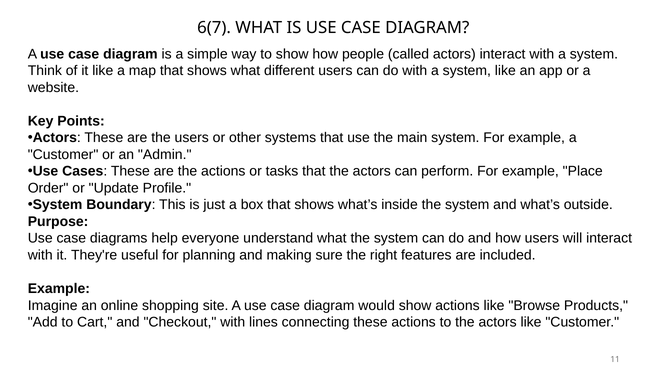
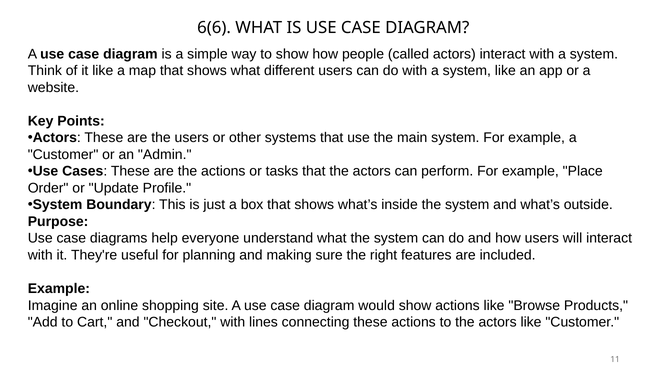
6(7: 6(7 -> 6(6
